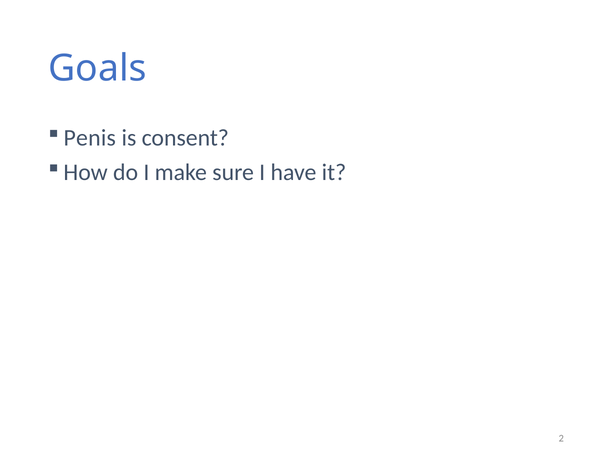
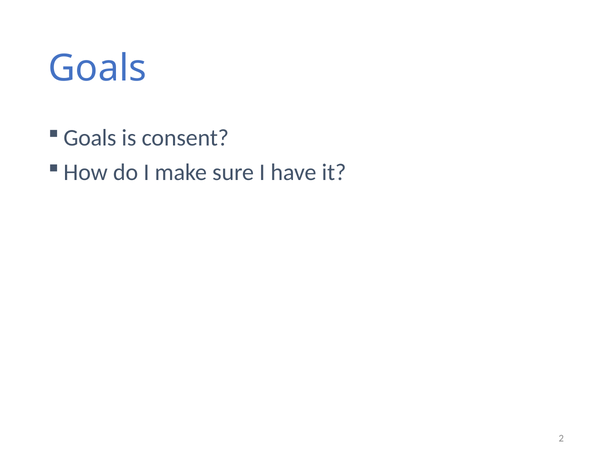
Penis at (90, 138): Penis -> Goals
